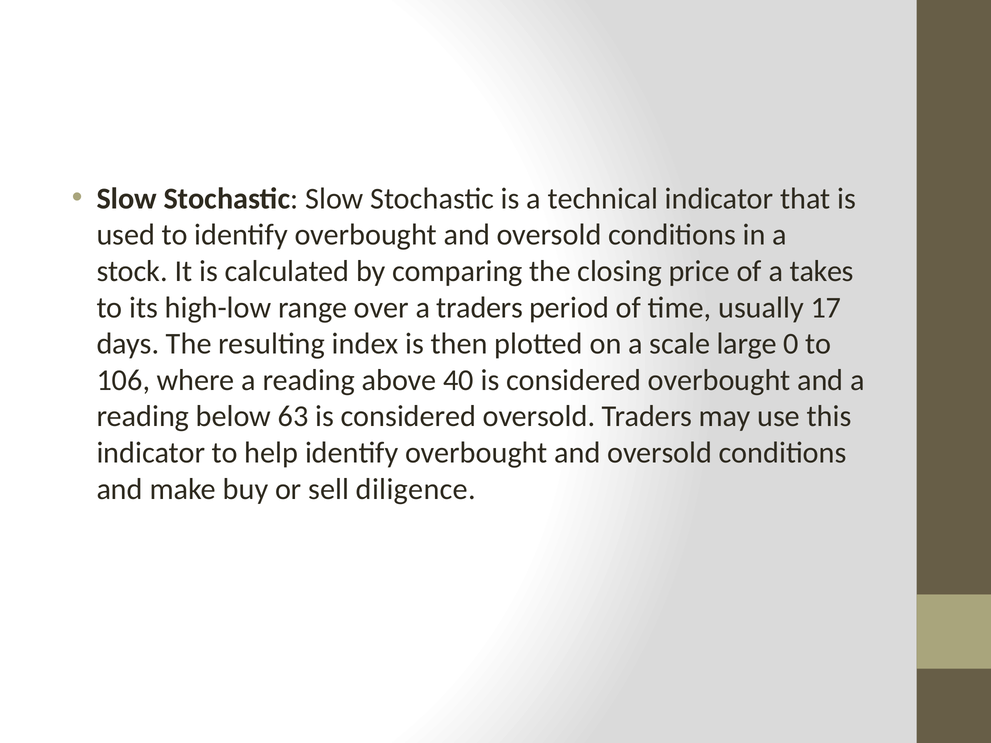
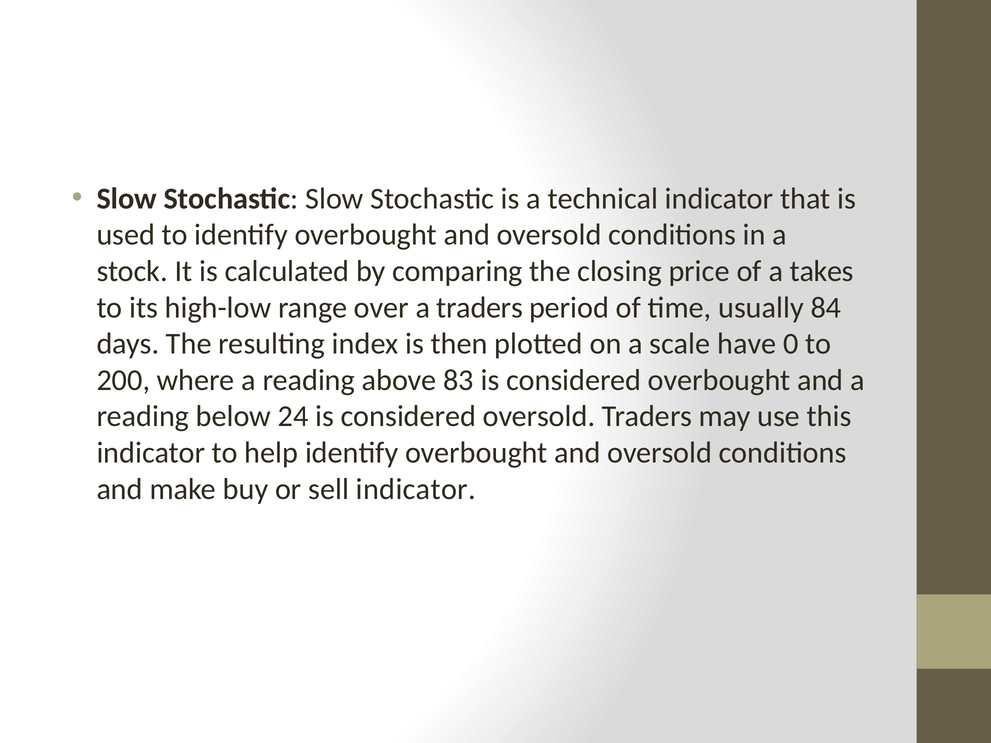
17: 17 -> 84
large: large -> have
106: 106 -> 200
40: 40 -> 83
63: 63 -> 24
sell diligence: diligence -> indicator
